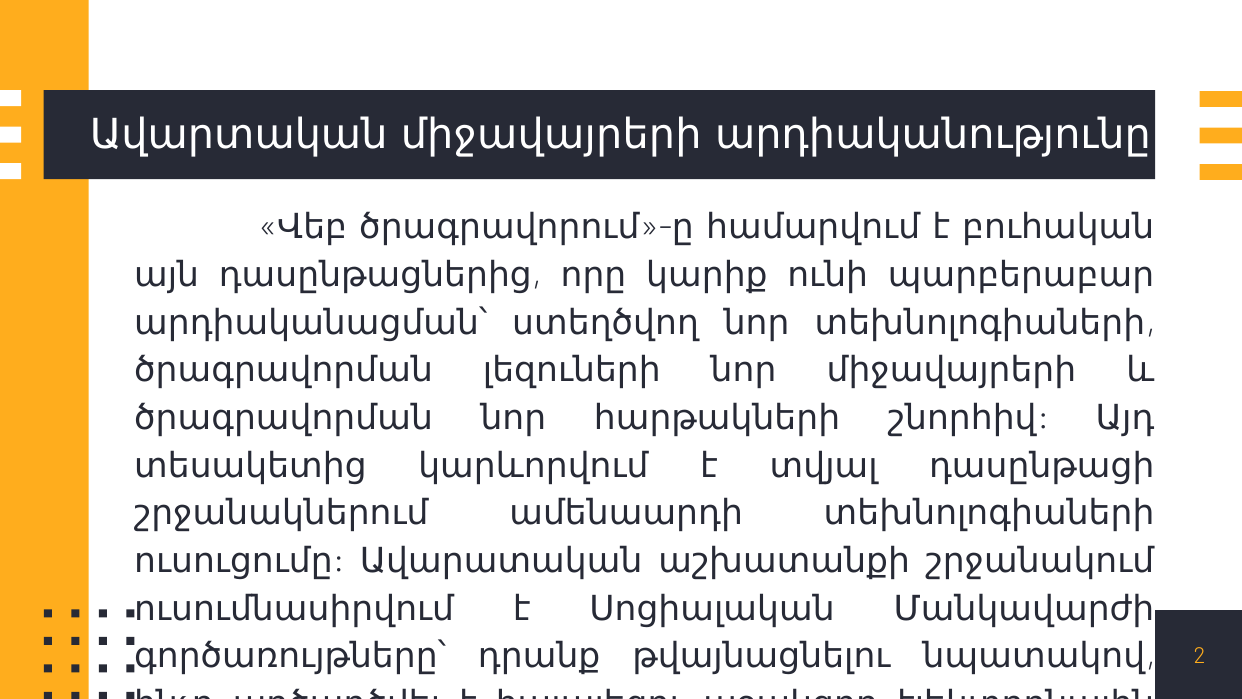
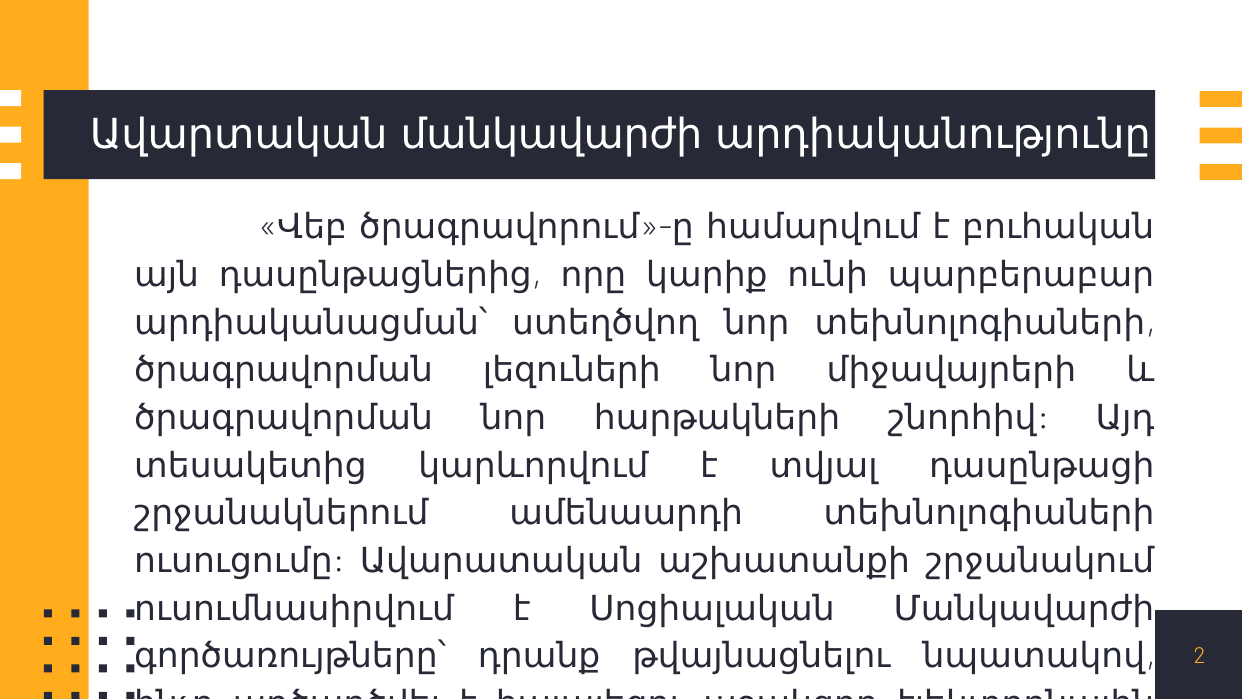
Ավարտական միջավայրերի: միջավայրերի -> մանկավարժի
